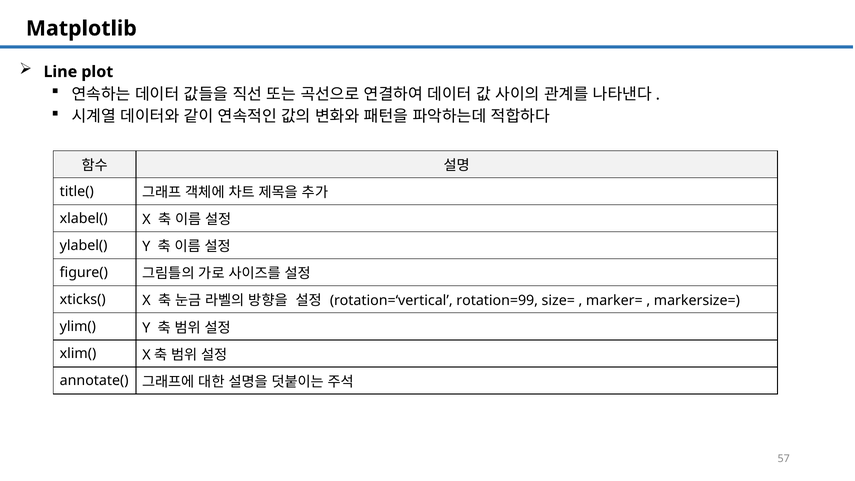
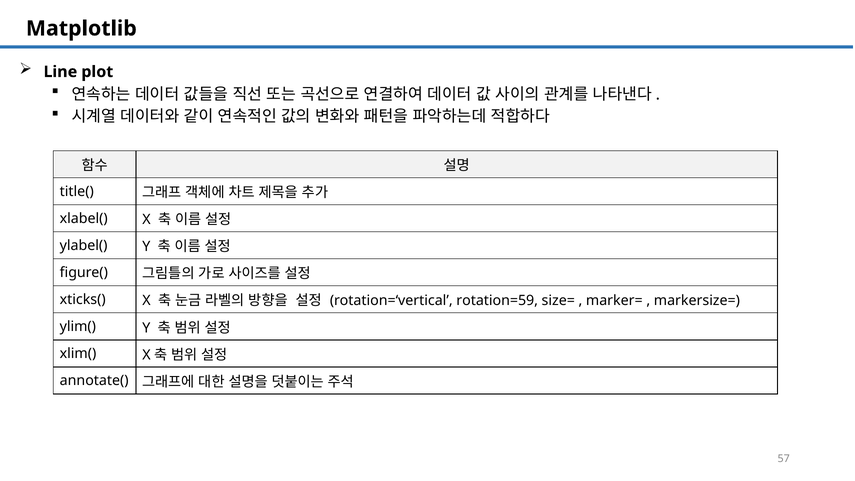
rotation=99: rotation=99 -> rotation=59
